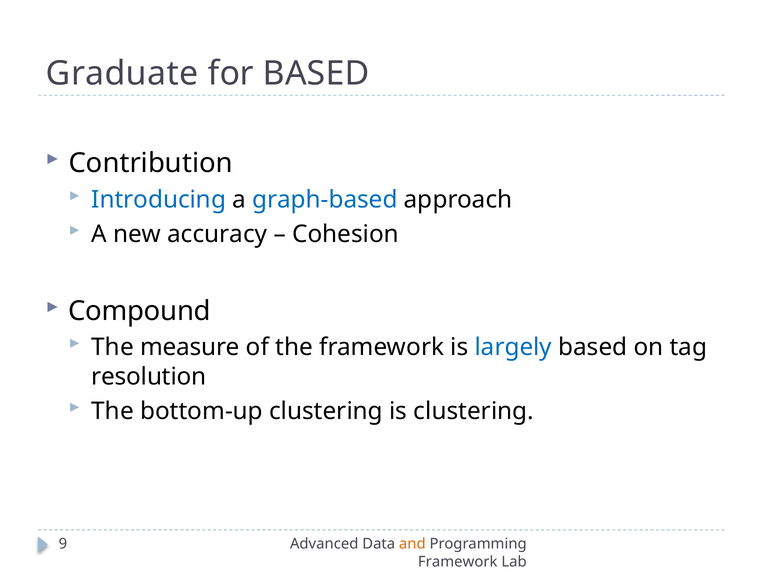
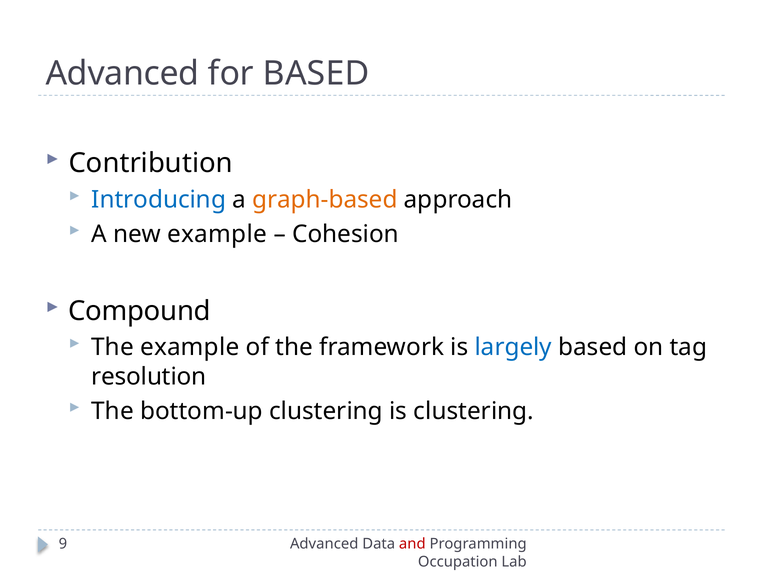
Graduate at (122, 74): Graduate -> Advanced
graph-based colour: blue -> orange
new accuracy: accuracy -> example
The measure: measure -> example
and colour: orange -> red
Framework at (458, 562): Framework -> Occupation
